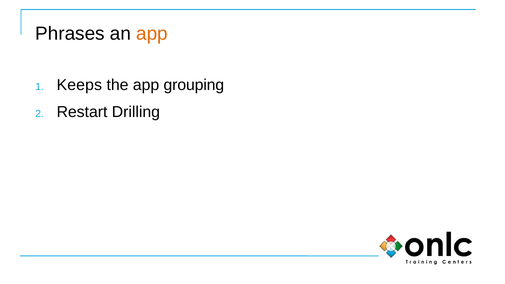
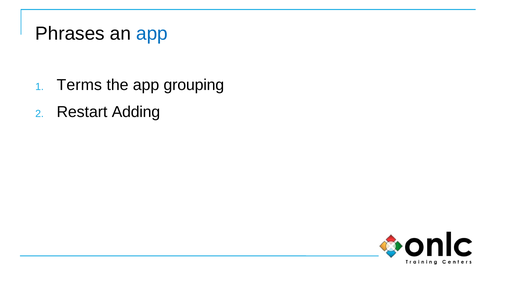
app at (152, 33) colour: orange -> blue
Keeps: Keeps -> Terms
Drilling: Drilling -> Adding
